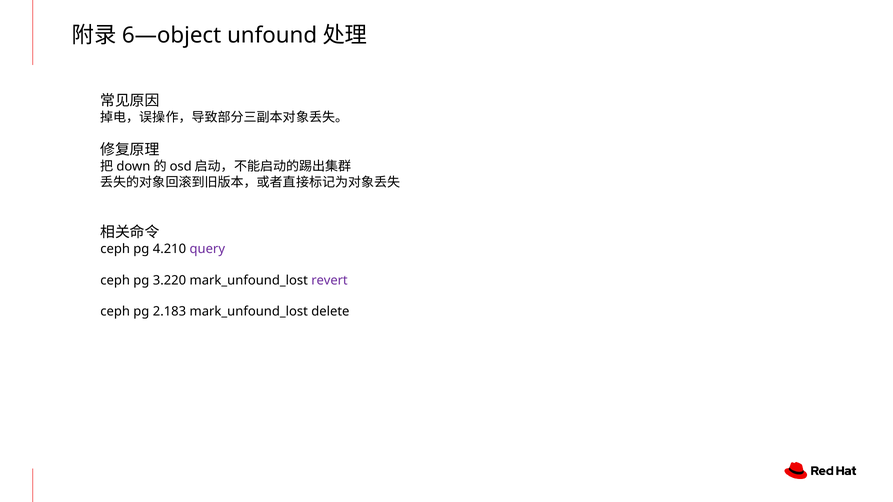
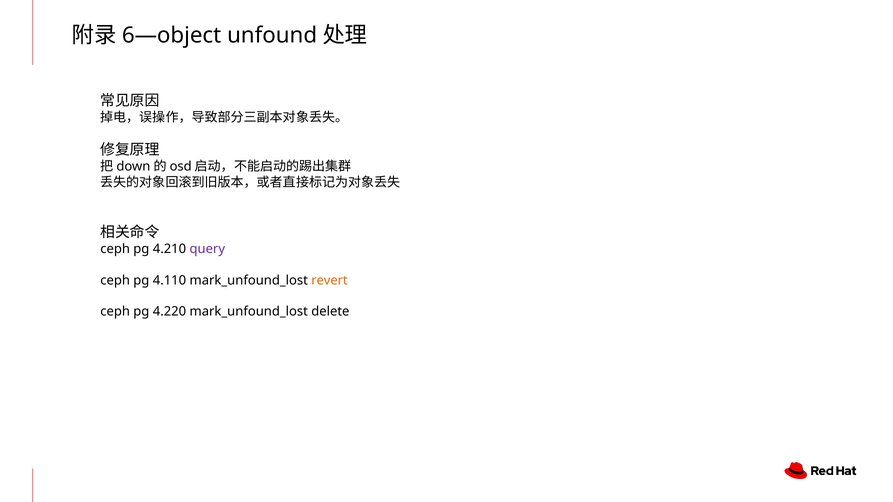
3.220: 3.220 -> 4.110
revert colour: purple -> orange
2.183: 2.183 -> 4.220
